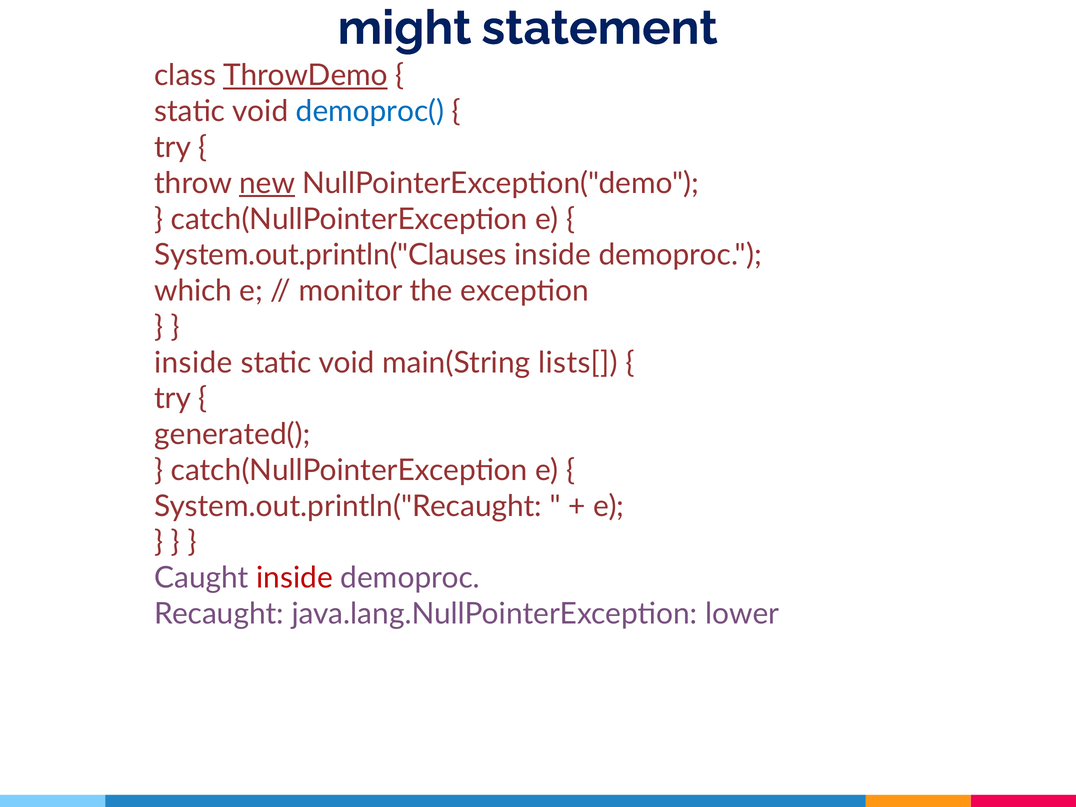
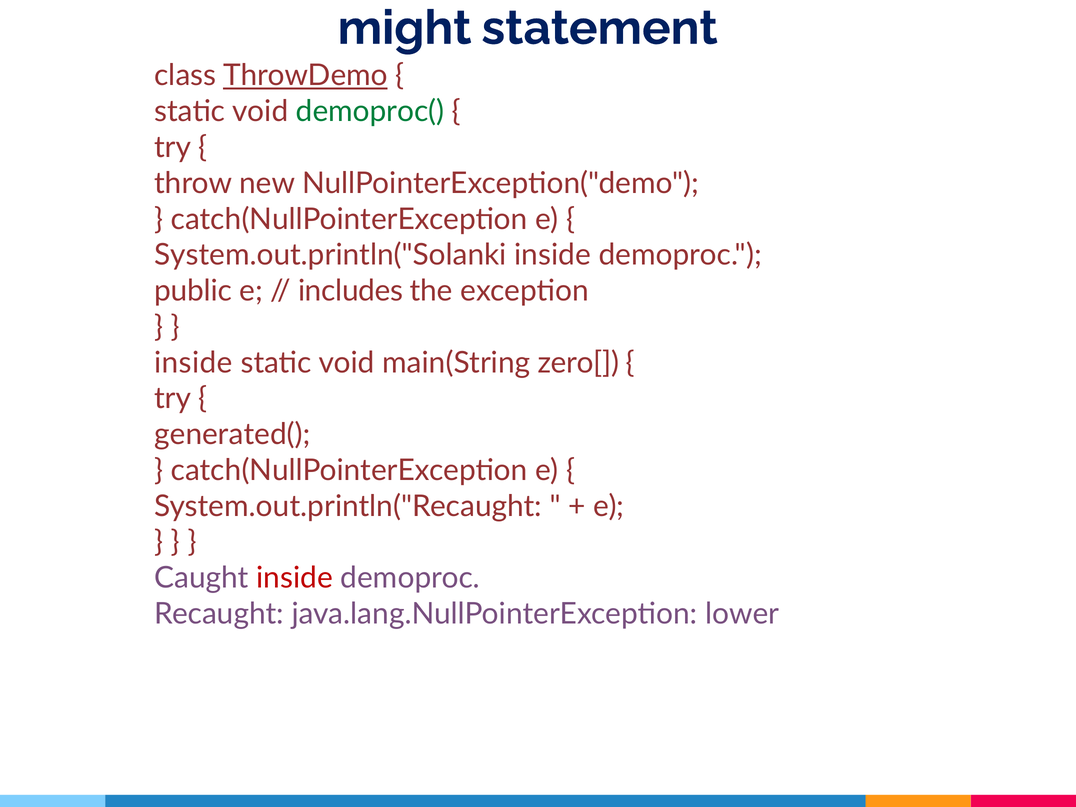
demoproc( colour: blue -> green
new underline: present -> none
System.out.println("Clauses: System.out.println("Clauses -> System.out.println("Solanki
which: which -> public
monitor: monitor -> includes
lists[: lists[ -> zero[
